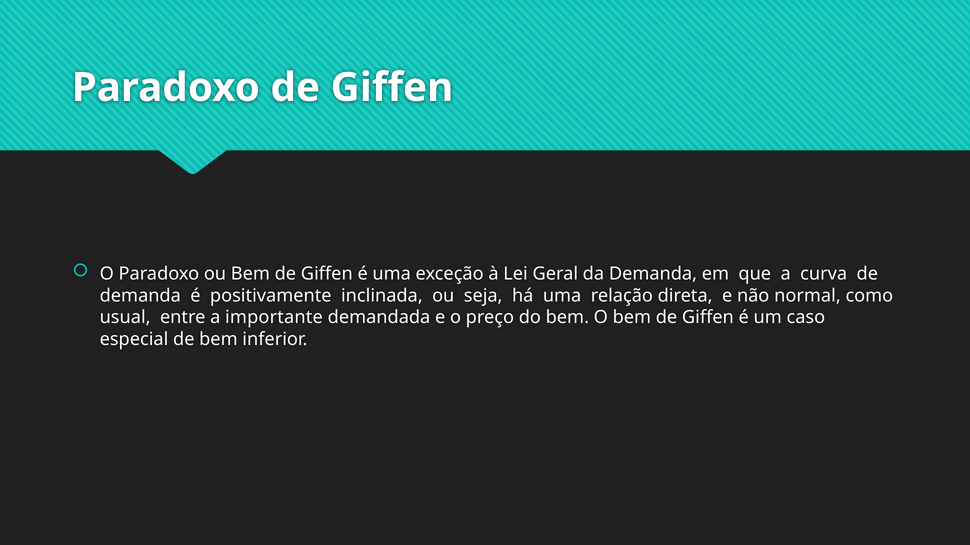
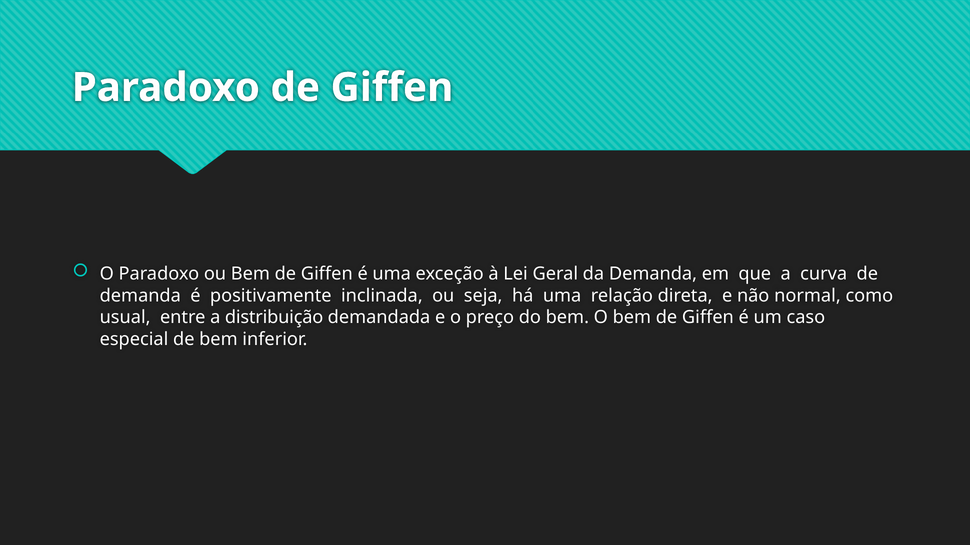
importante: importante -> distribuição
